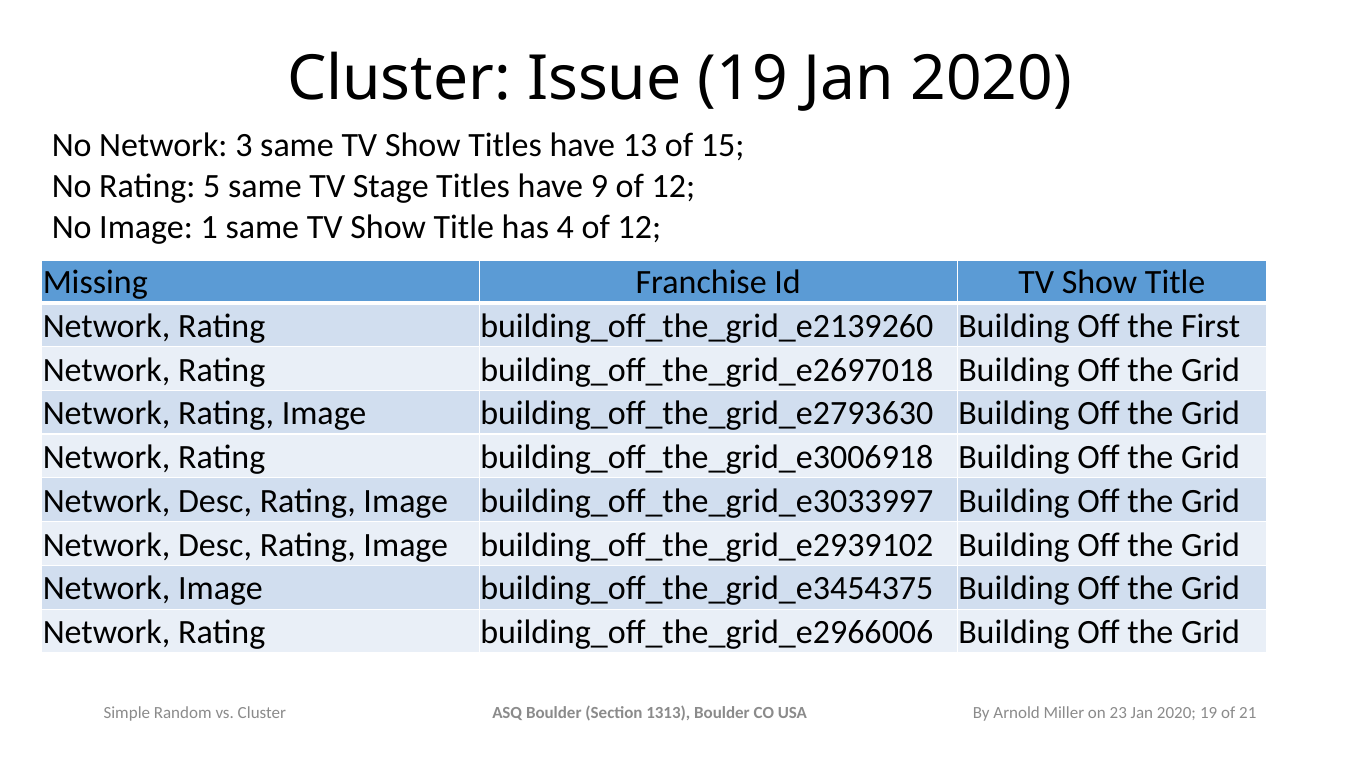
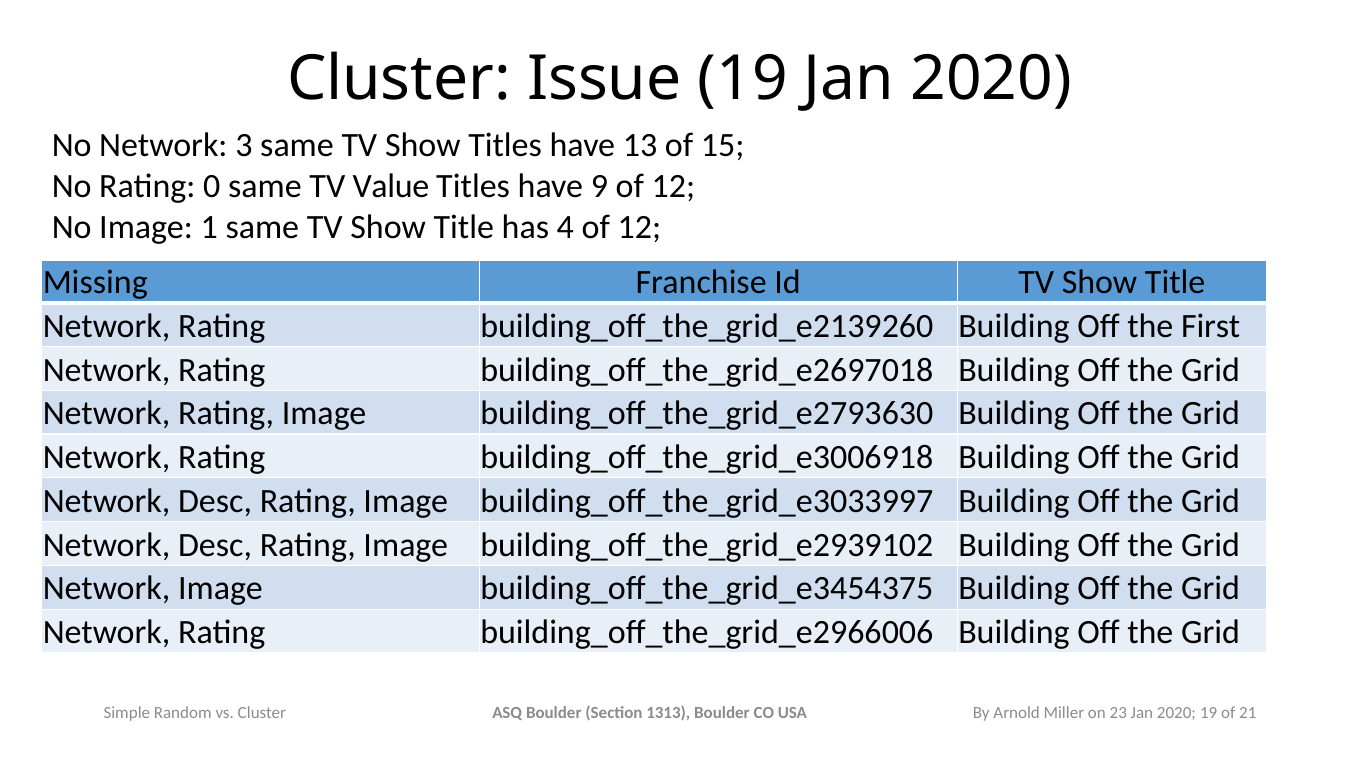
5: 5 -> 0
Stage: Stage -> Value
